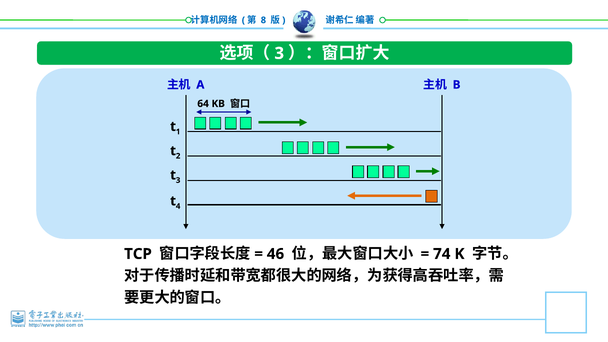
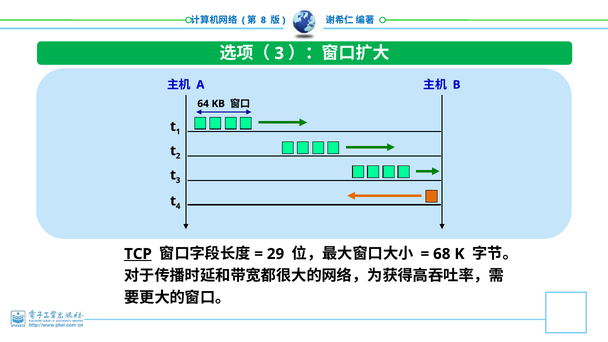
TCP underline: none -> present
46: 46 -> 29
74: 74 -> 68
